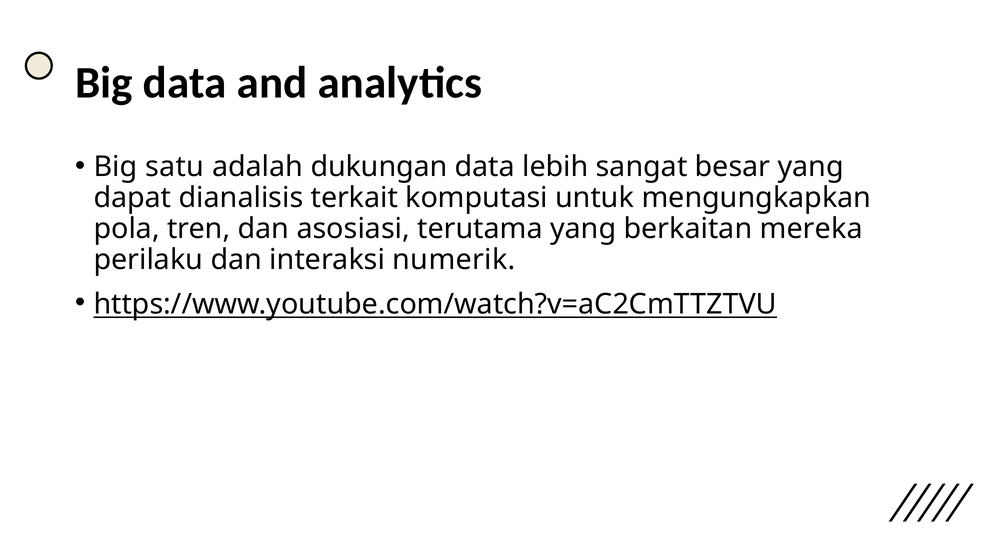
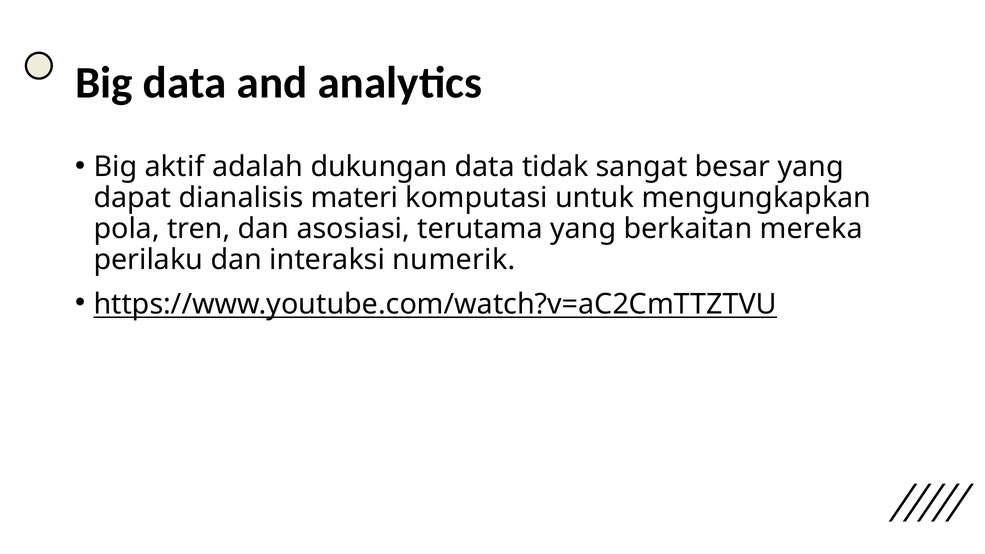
satu: satu -> aktif
lebih: lebih -> tidak
terkait: terkait -> materi
